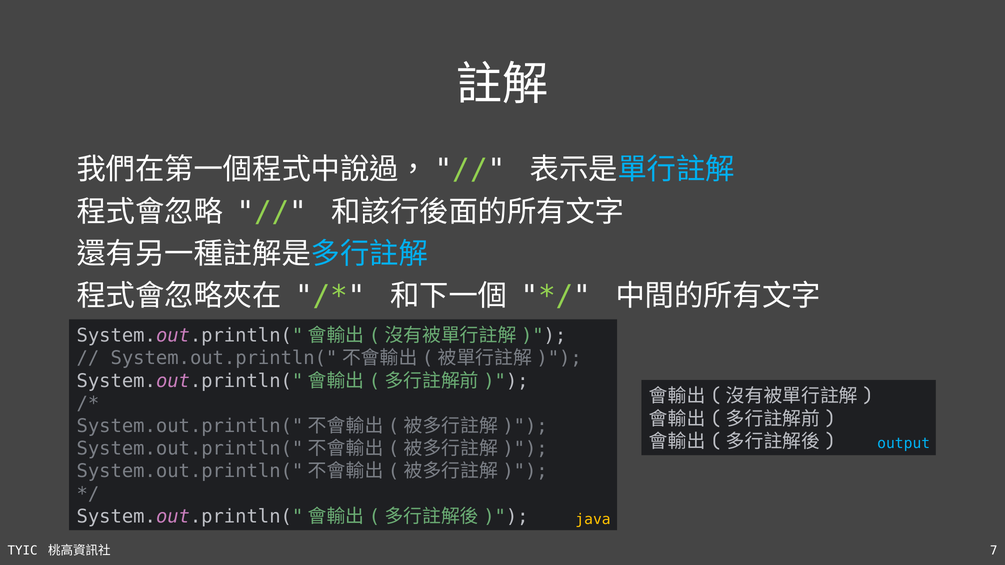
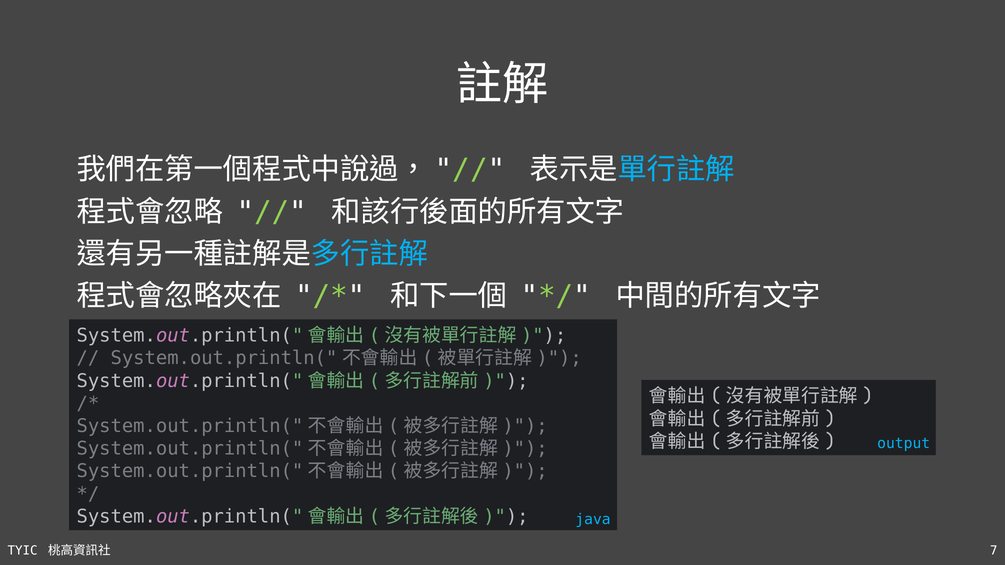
java colour: yellow -> light blue
